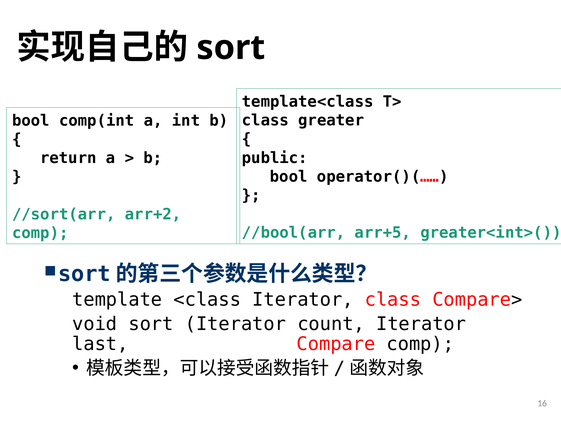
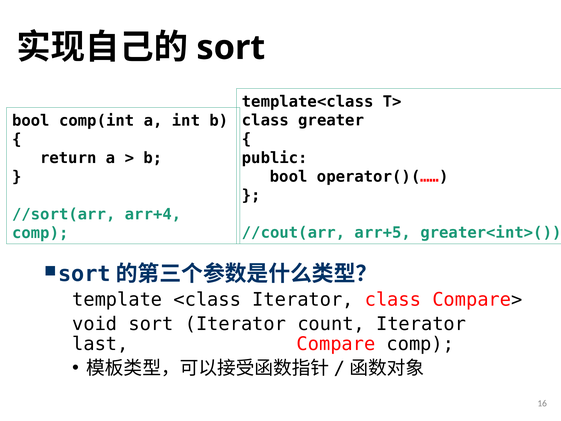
arr+2: arr+2 -> arr+4
//bool(arr: //bool(arr -> //cout(arr
